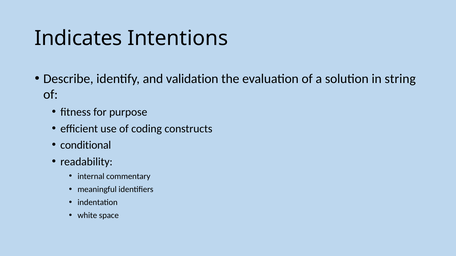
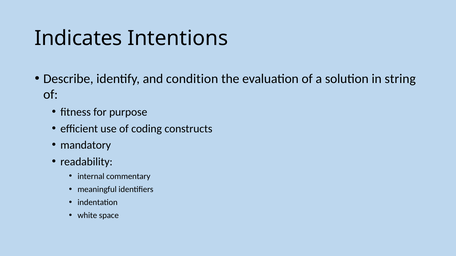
validation: validation -> condition
conditional: conditional -> mandatory
